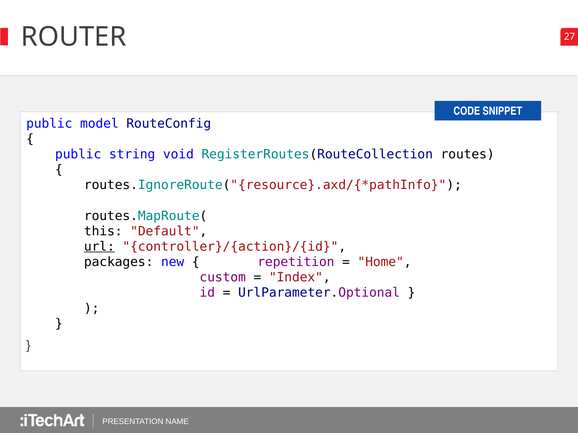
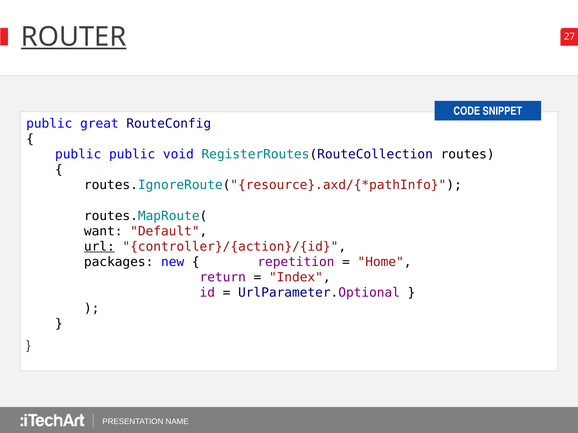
ROUTER underline: none -> present
model: model -> great
public string: string -> public
this: this -> want
custom: custom -> return
